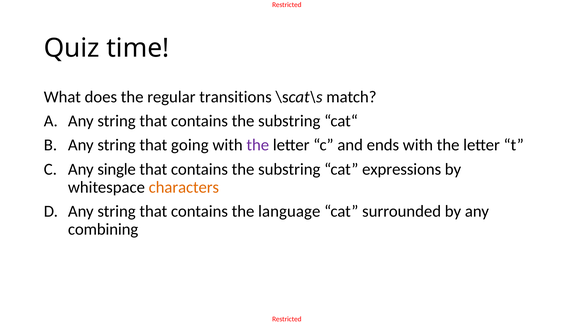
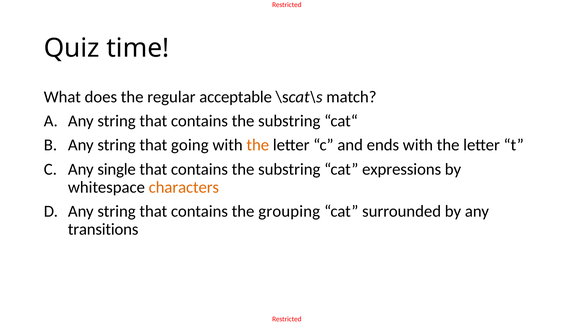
transitions: transitions -> acceptable
the at (258, 145) colour: purple -> orange
language: language -> grouping
combining: combining -> transitions
